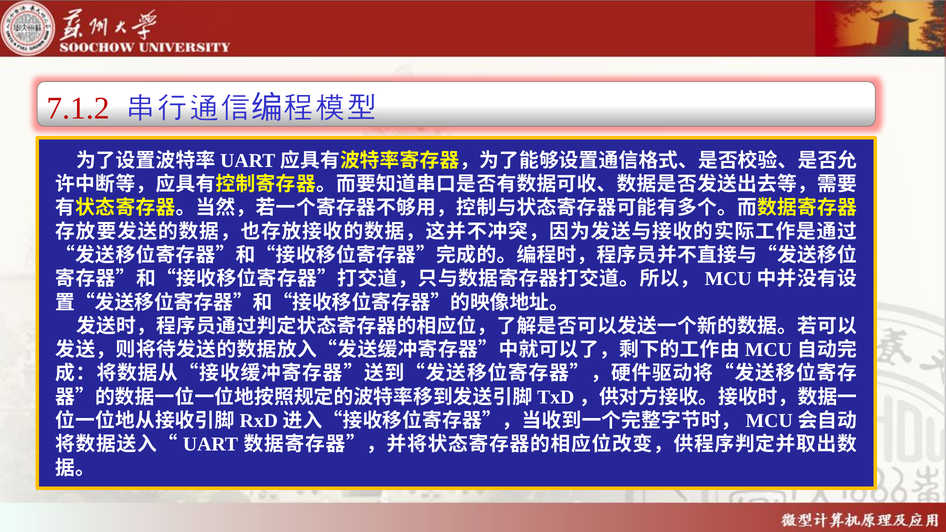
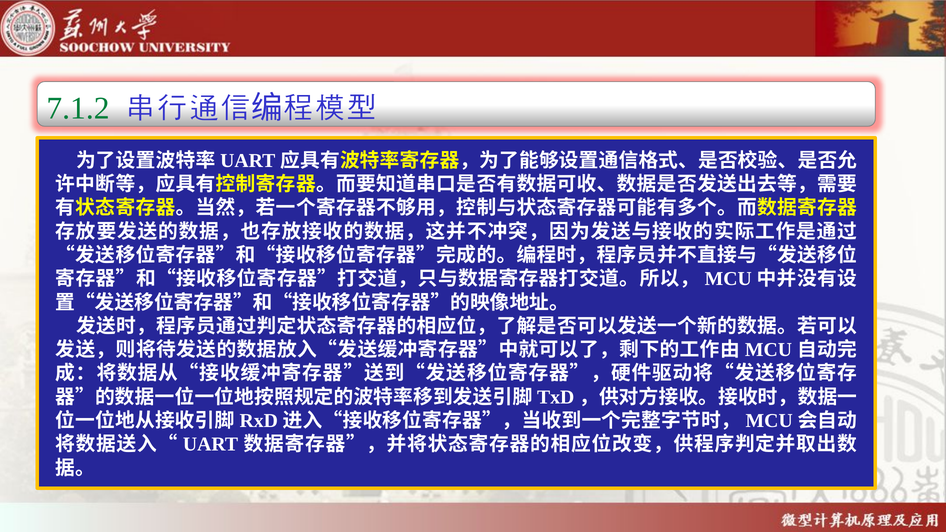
7.1.2 colour: red -> green
